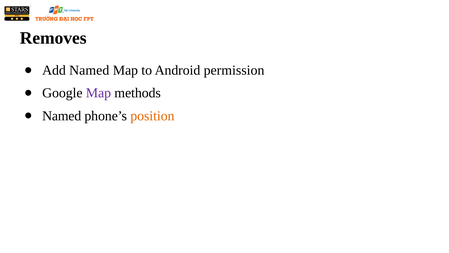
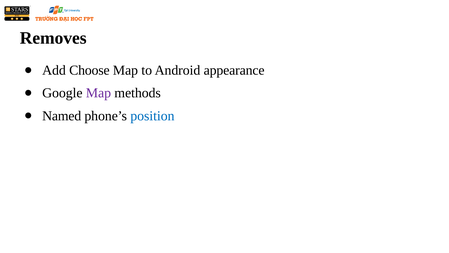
Add Named: Named -> Choose
permission: permission -> appearance
position colour: orange -> blue
